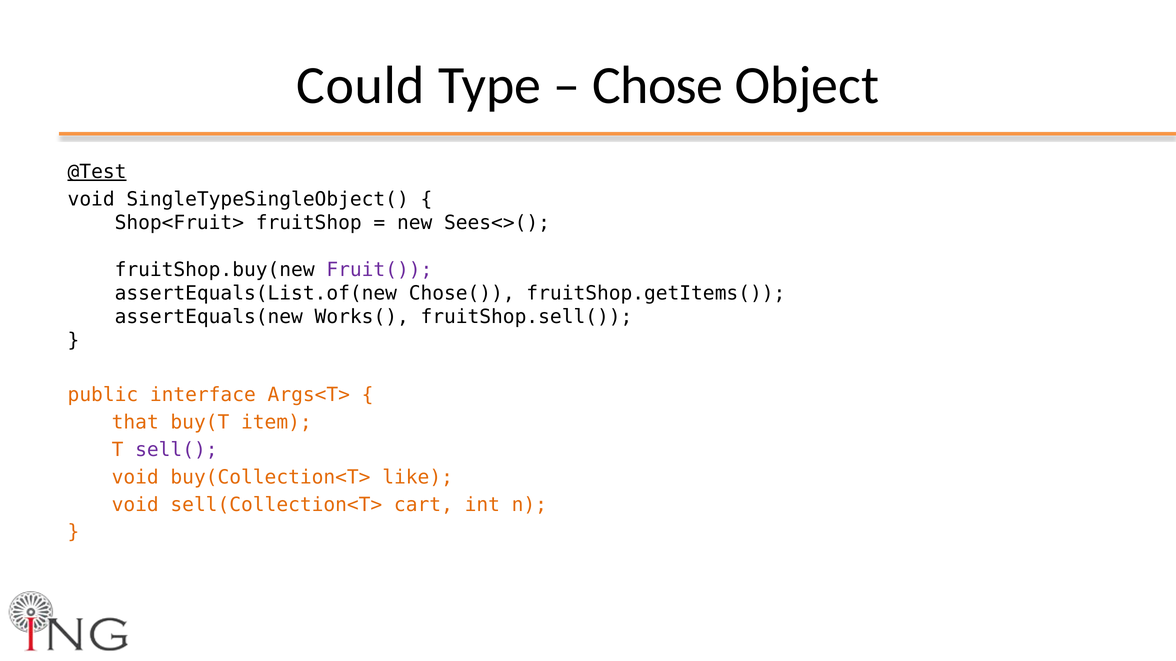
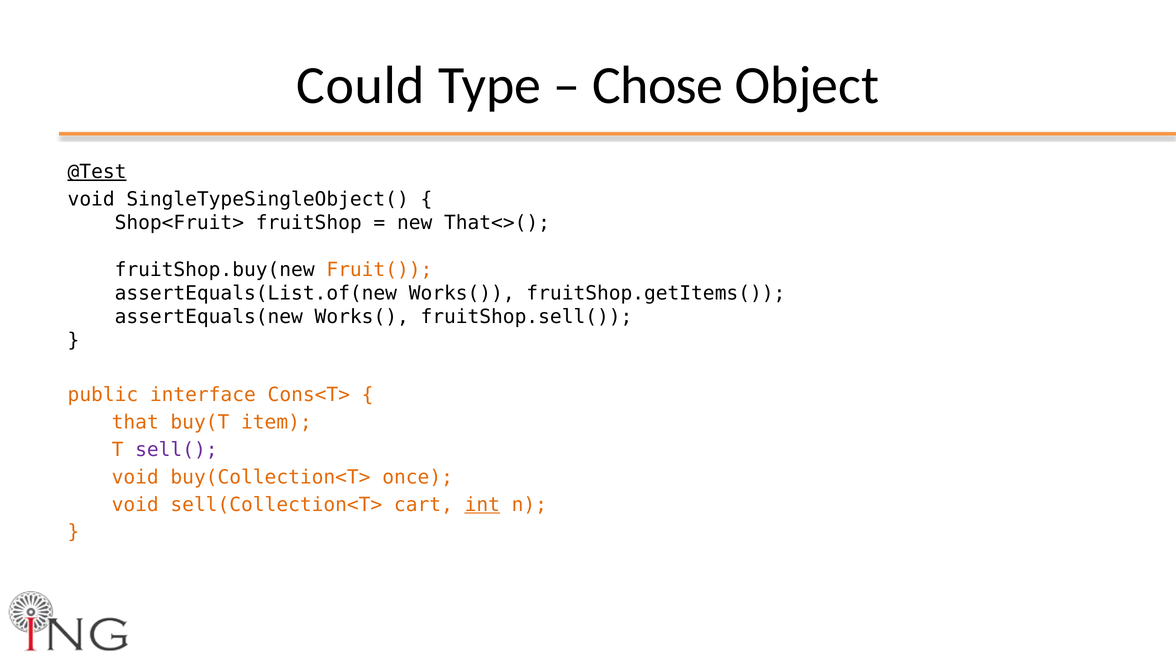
Sees<>(: Sees<>( -> That<>(
Fruit( colour: purple -> orange
assertEquals(List.of(new Chose(: Chose( -> Works(
Args<T>: Args<T> -> Cons<T>
like: like -> once
int underline: none -> present
